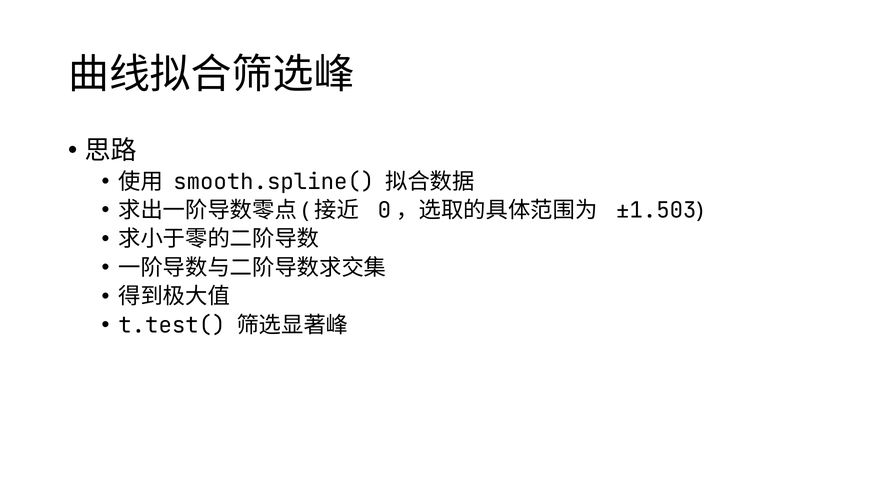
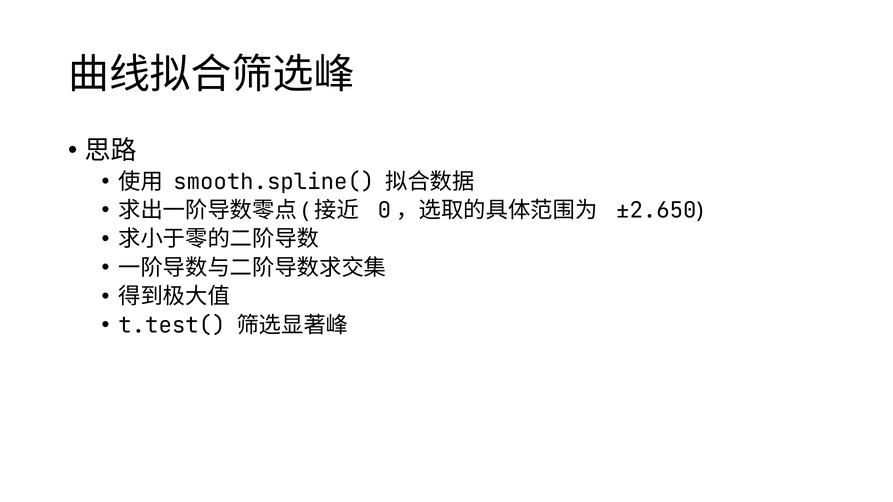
±1.503: ±1.503 -> ±2.650
